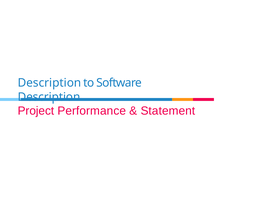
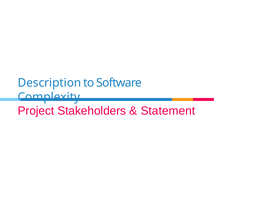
Description at (49, 97): Description -> Complexity
Performance: Performance -> Stakeholders
